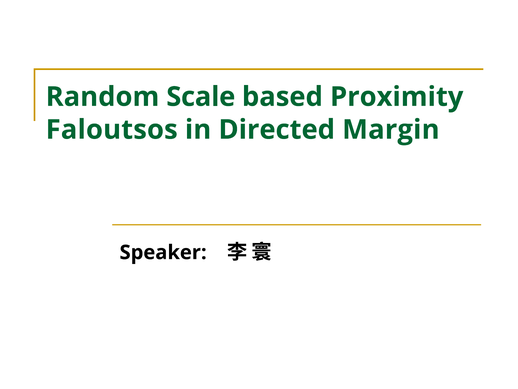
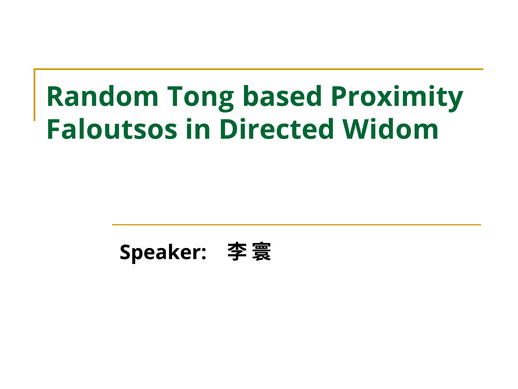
Scale: Scale -> Tong
Margin: Margin -> Widom
